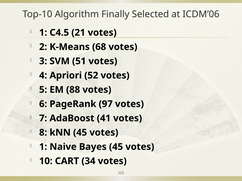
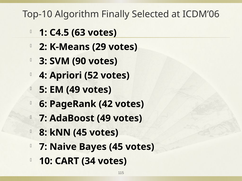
21: 21 -> 63
68: 68 -> 29
51: 51 -> 90
EM 88: 88 -> 49
97: 97 -> 42
AdaBoost 41: 41 -> 49
1 at (43, 147): 1 -> 7
